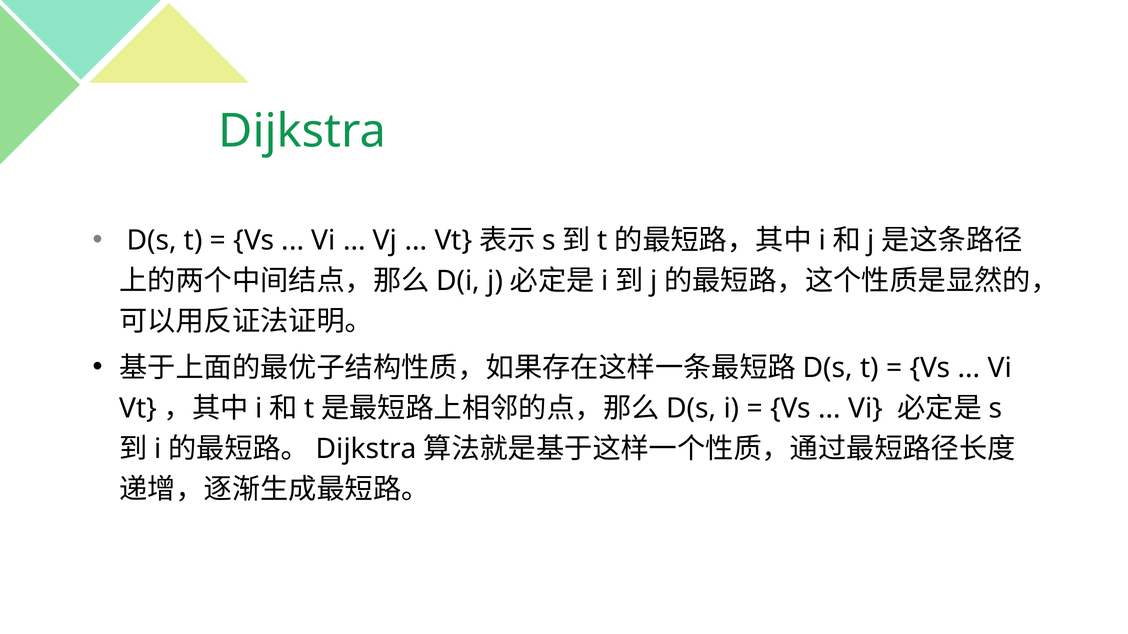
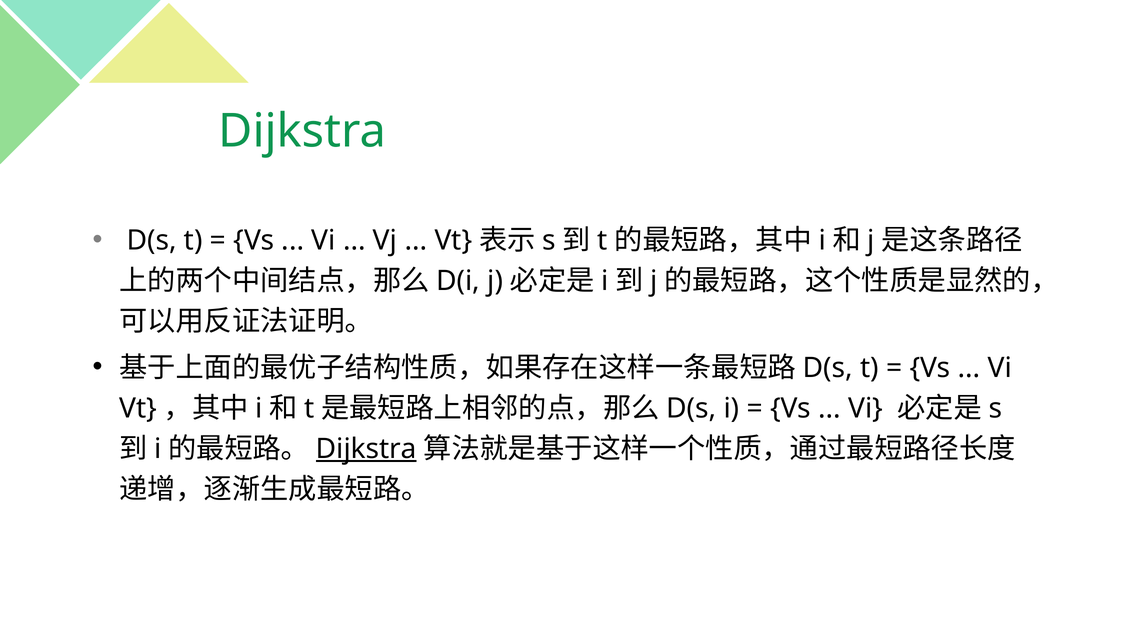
Dijkstra at (366, 449) underline: none -> present
